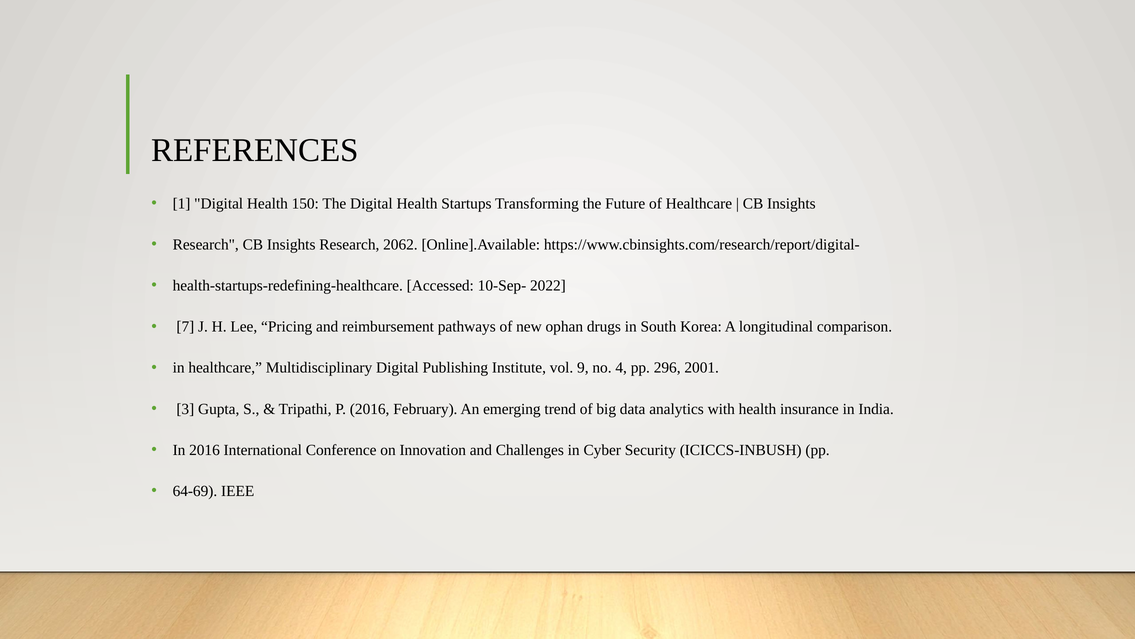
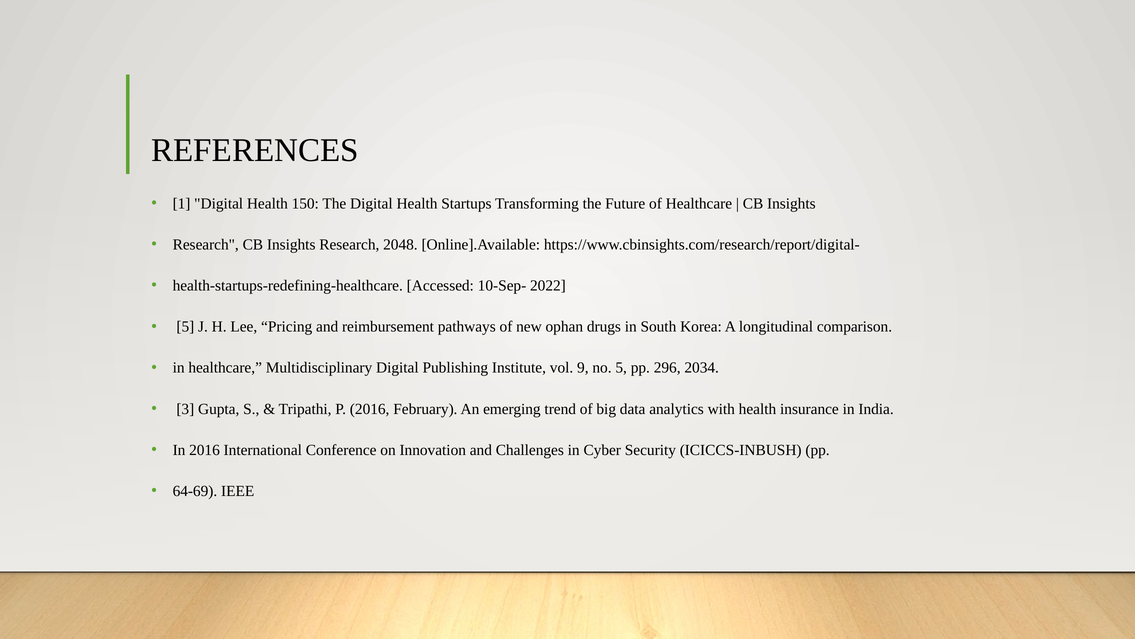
2062: 2062 -> 2048
7 at (185, 327): 7 -> 5
no 4: 4 -> 5
2001: 2001 -> 2034
